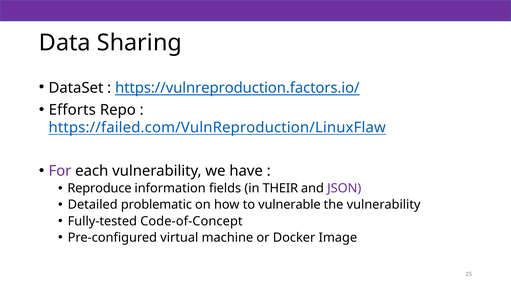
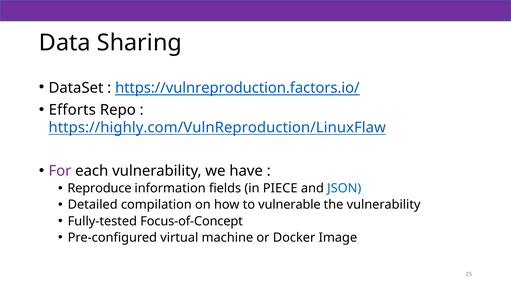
https://failed.com/VulnReproduction/LinuxFlaw: https://failed.com/VulnReproduction/LinuxFlaw -> https://highly.com/VulnReproduction/LinuxFlaw
THEIR: THEIR -> PIECE
JSON colour: purple -> blue
problematic: problematic -> compilation
Code-of-Concept: Code-of-Concept -> Focus-of-Concept
